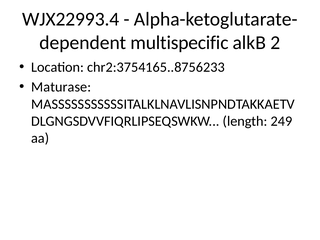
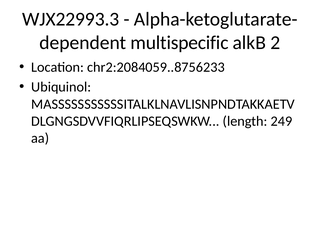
WJX22993.4: WJX22993.4 -> WJX22993.3
chr2:3754165..8756233: chr2:3754165..8756233 -> chr2:2084059..8756233
Maturase: Maturase -> Ubiquinol
